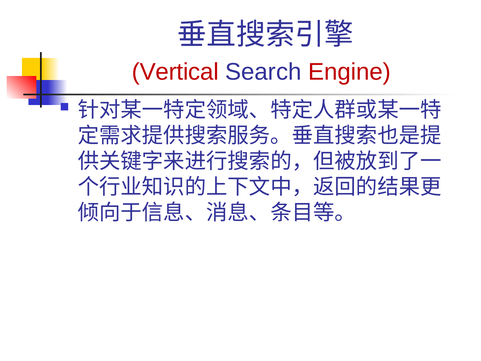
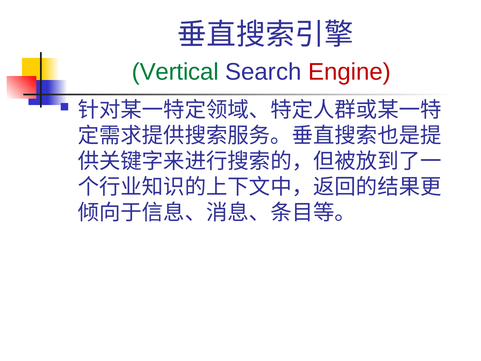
Vertical colour: red -> green
